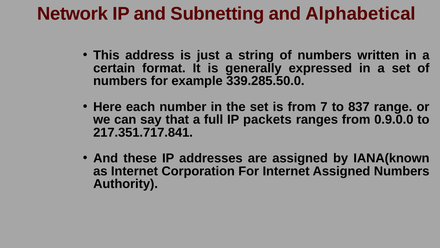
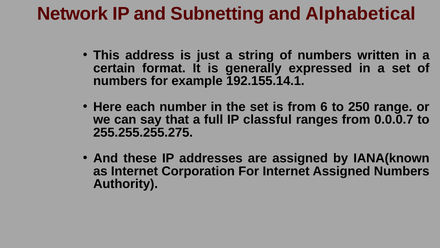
339.285.50.0: 339.285.50.0 -> 192.155.14.1
7: 7 -> 6
837: 837 -> 250
packets: packets -> classful
0.9.0.0: 0.9.0.0 -> 0.0.0.7
217.351.717.841: 217.351.717.841 -> 255.255.255.275
